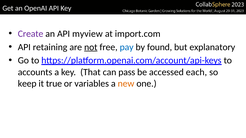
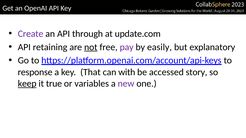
myview: myview -> through
import.com: import.com -> update.com
pay colour: blue -> purple
found: found -> easily
accounts: accounts -> response
pass: pass -> with
each: each -> story
keep underline: none -> present
new colour: orange -> purple
